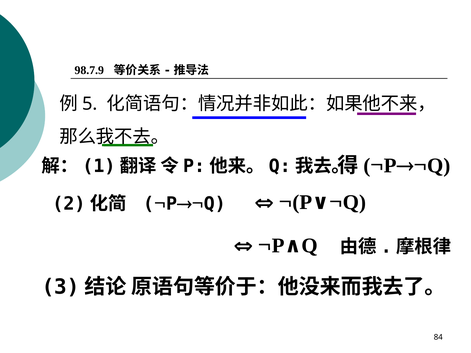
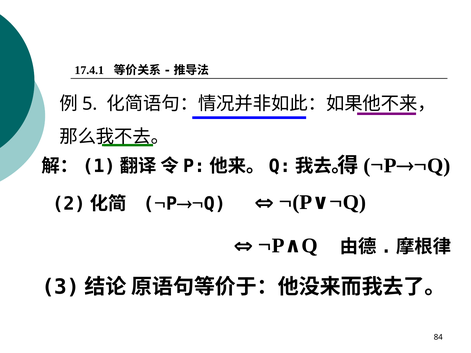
98.7.9: 98.7.9 -> 17.4.1
